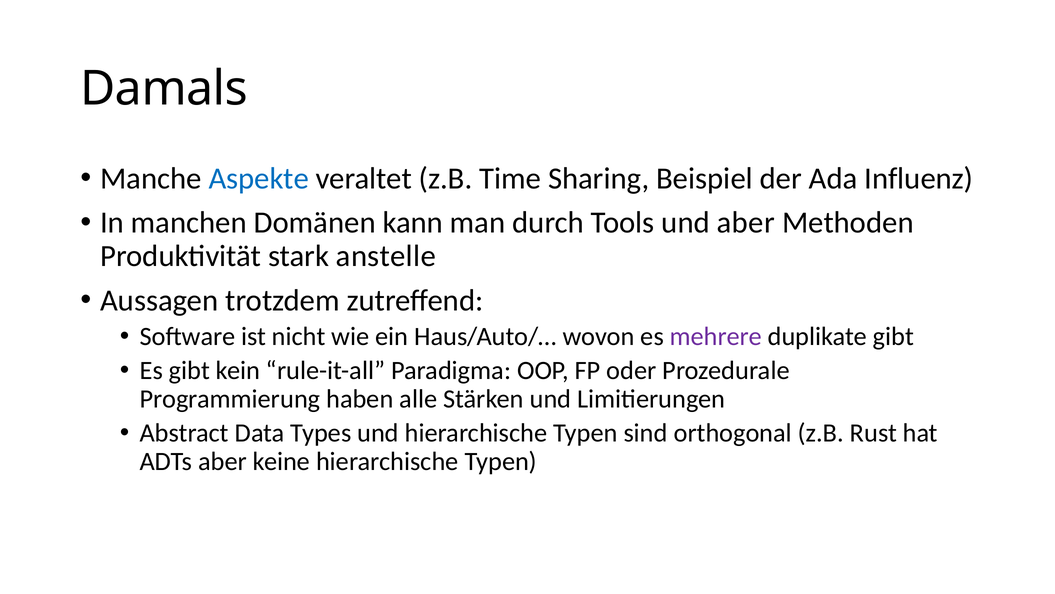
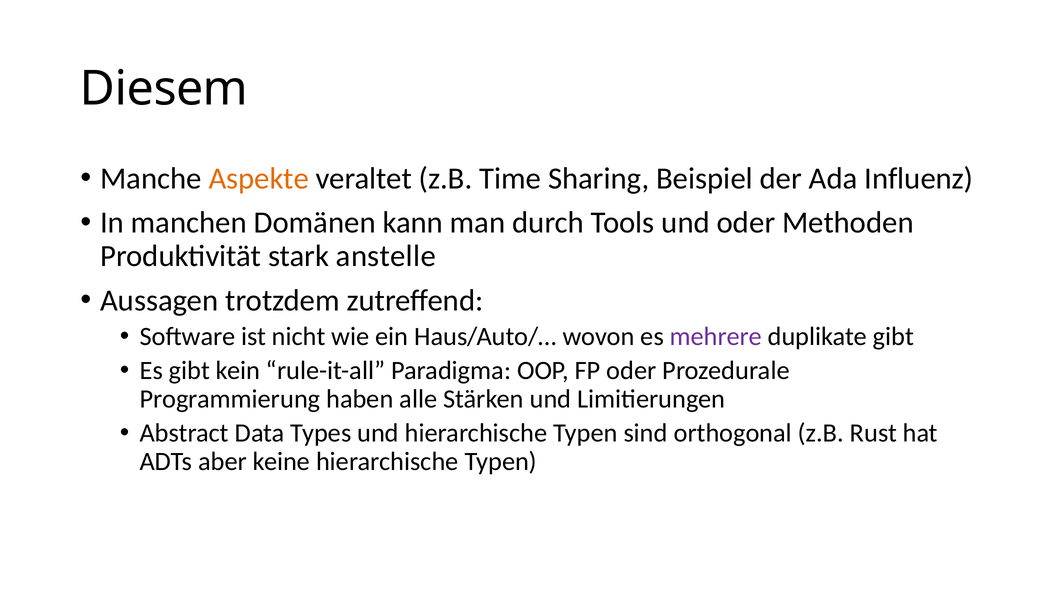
Damals: Damals -> Diesem
Aspekte colour: blue -> orange
und aber: aber -> oder
